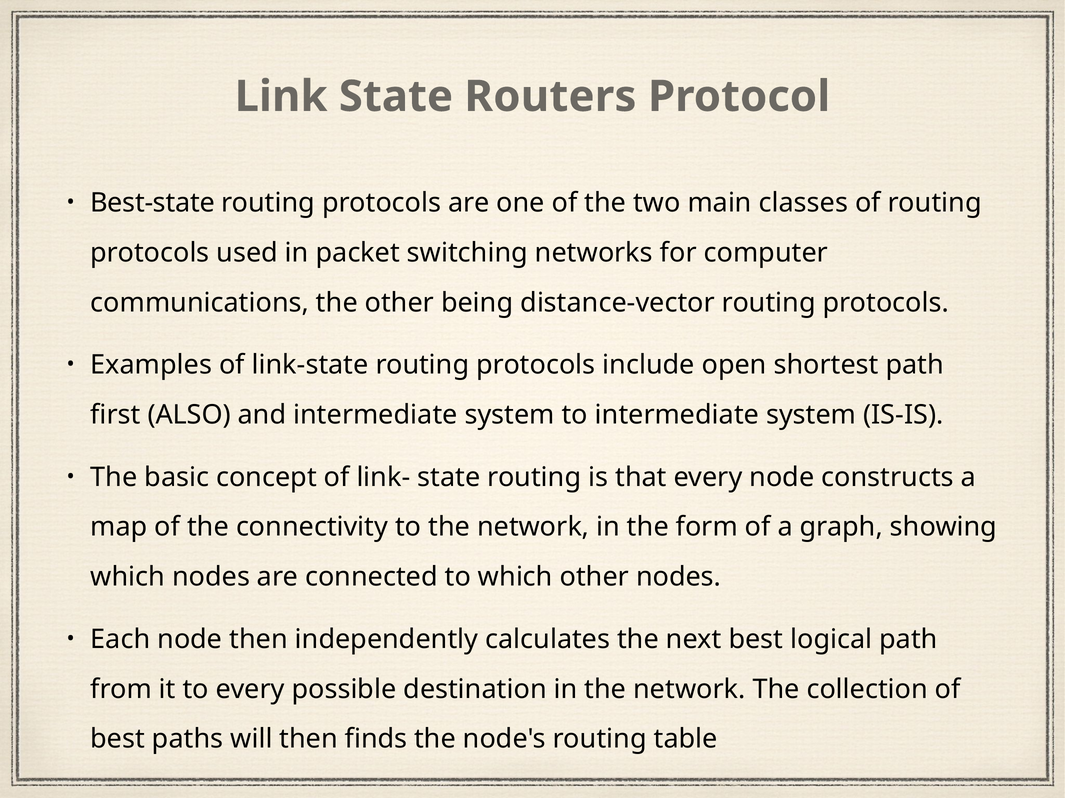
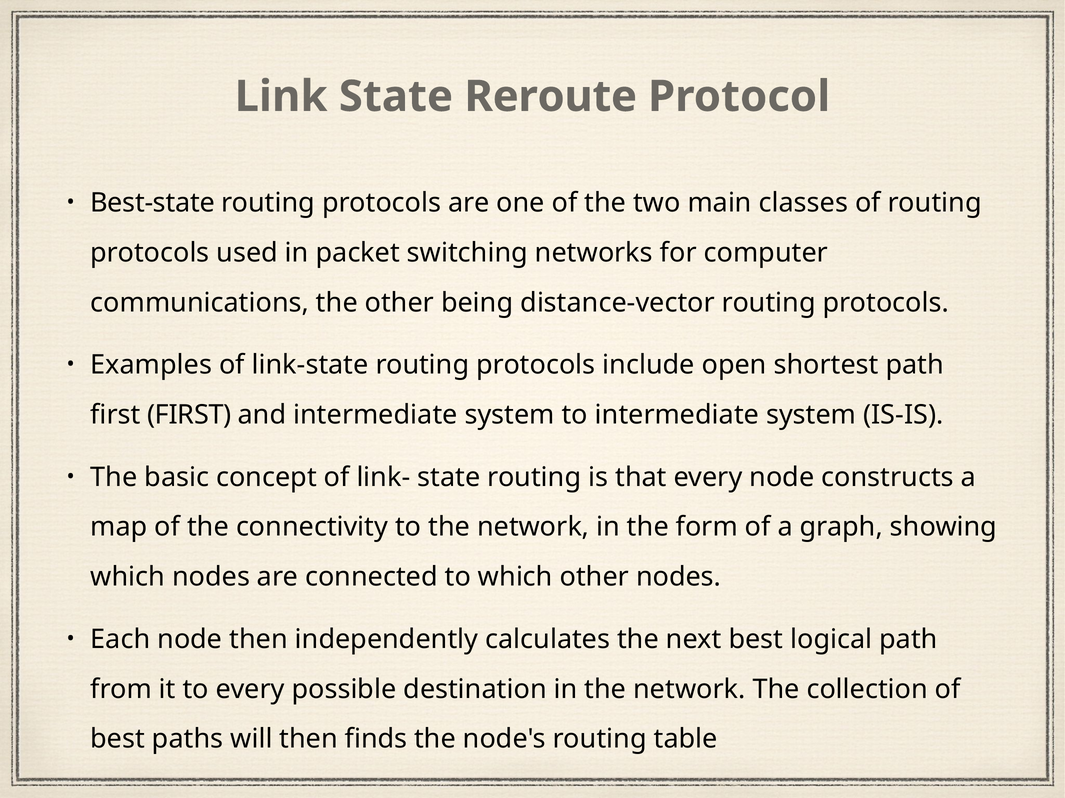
Routers: Routers -> Reroute
first ALSO: ALSO -> FIRST
